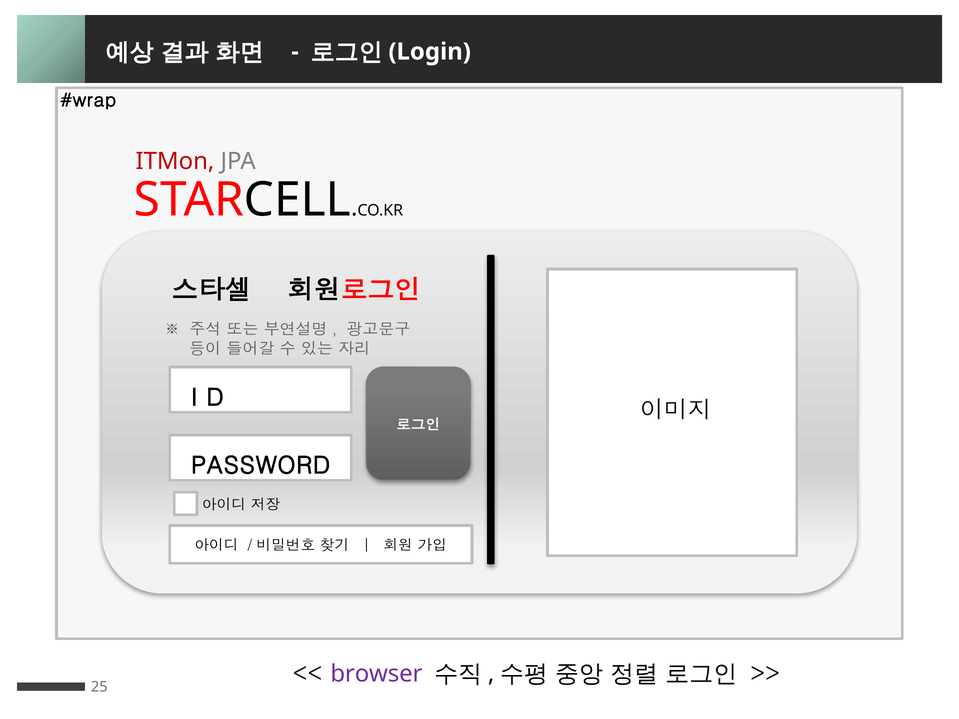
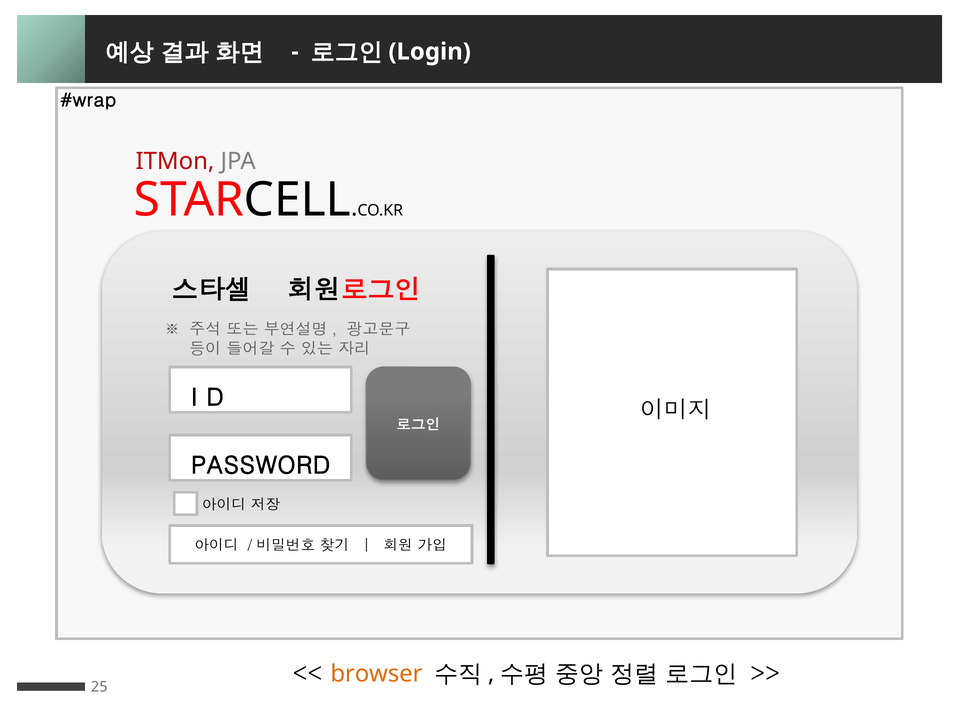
browser colour: purple -> orange
